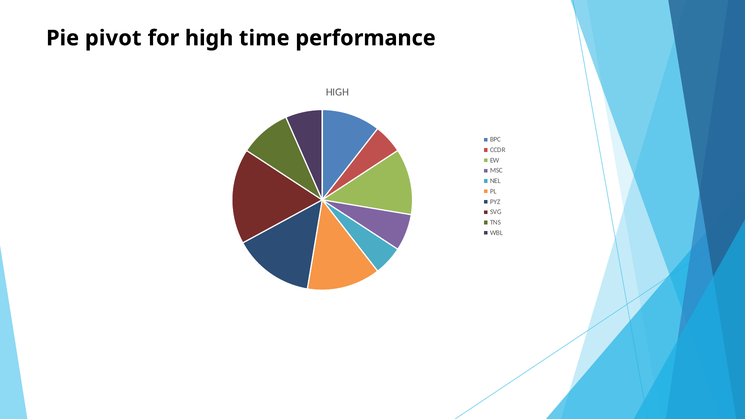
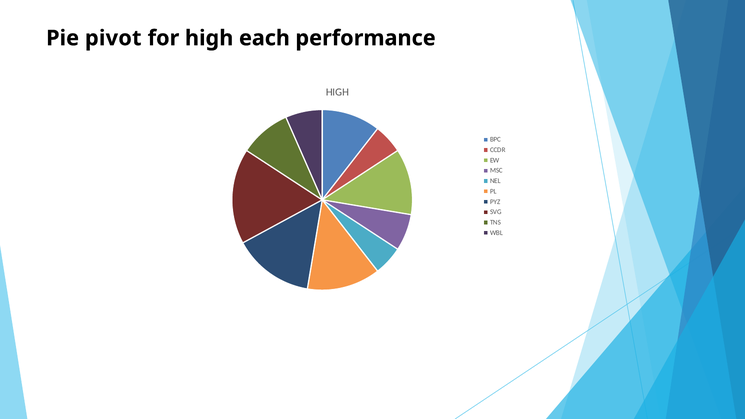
time: time -> each
